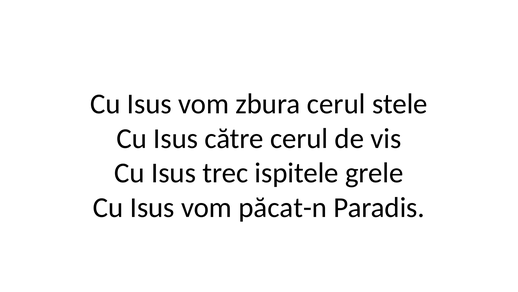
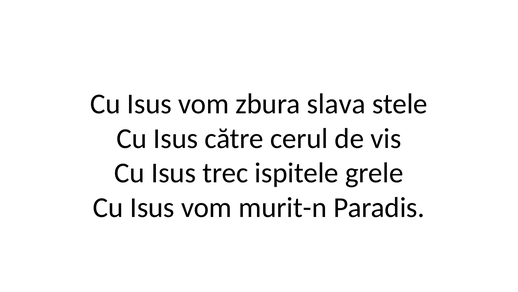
zbura cerul: cerul -> slava
păcat-n: păcat-n -> murit-n
